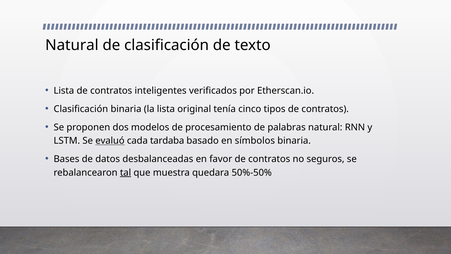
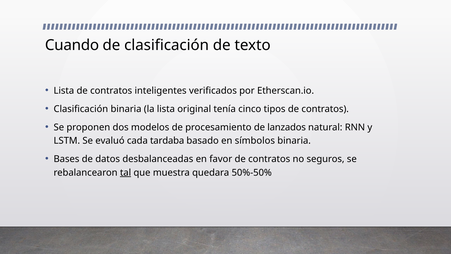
Natural at (72, 45): Natural -> Cuando
palabras: palabras -> lanzados
evaluó underline: present -> none
